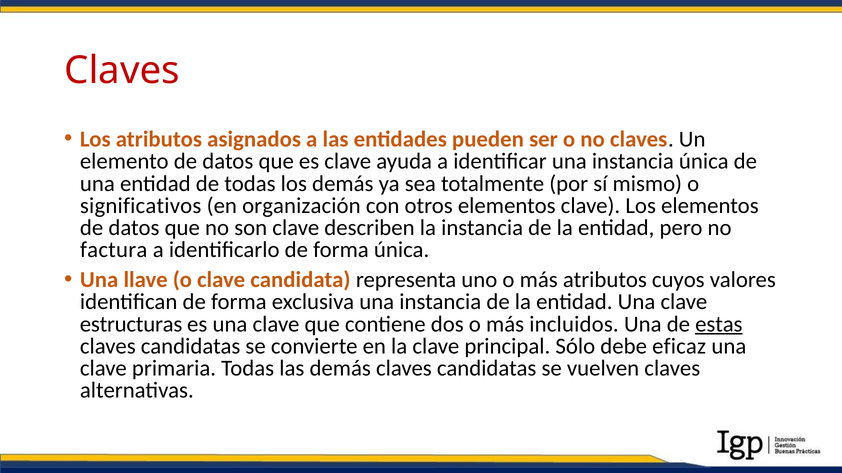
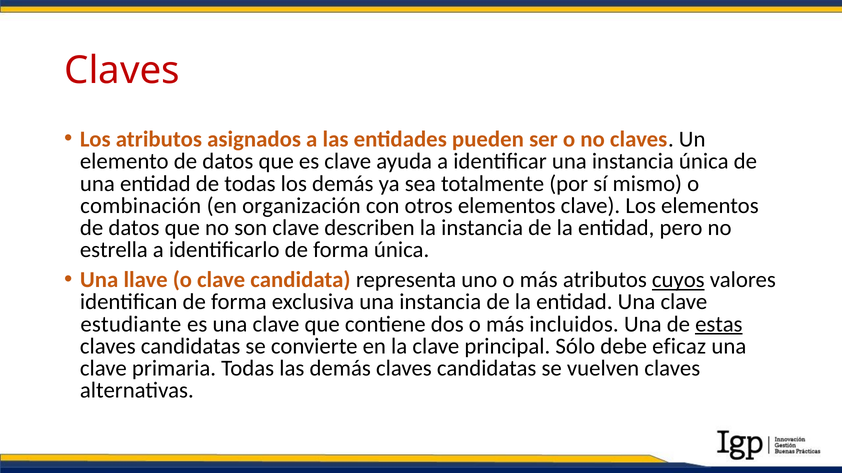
significativos: significativos -> combinación
factura: factura -> estrella
cuyos underline: none -> present
estructuras: estructuras -> estudiante
